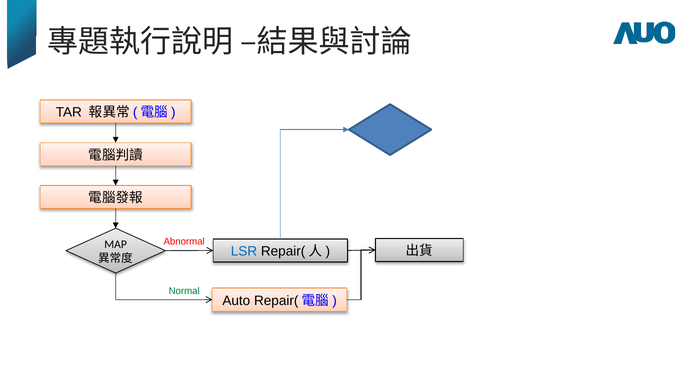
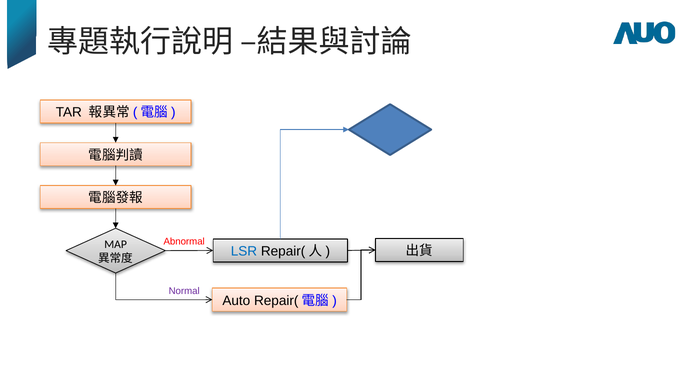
Normal colour: green -> purple
